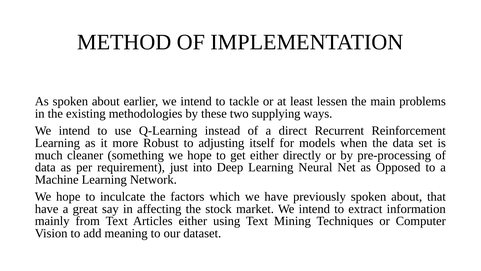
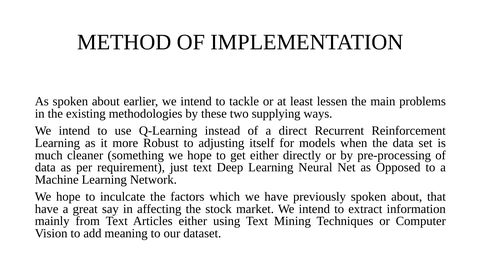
just into: into -> text
